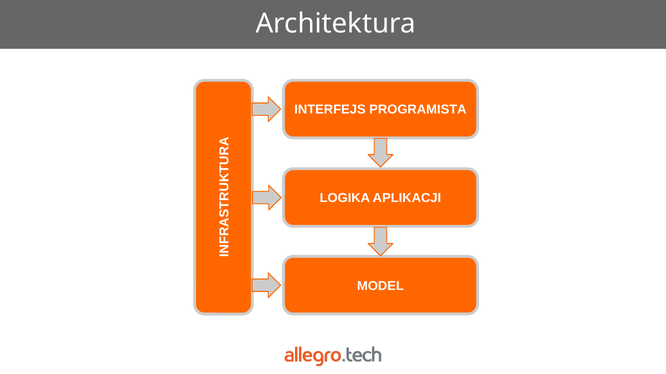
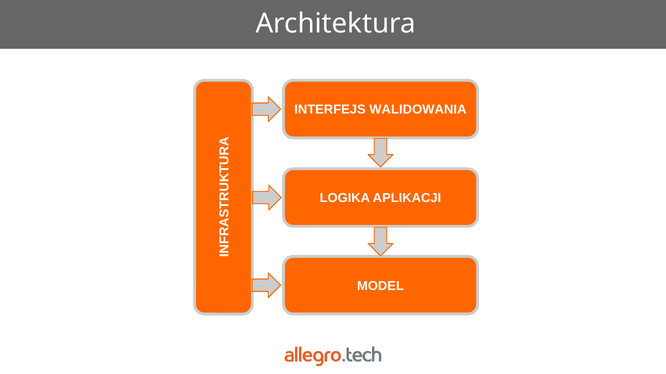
PROGRAMISTA: PROGRAMISTA -> WALIDOWANIA
